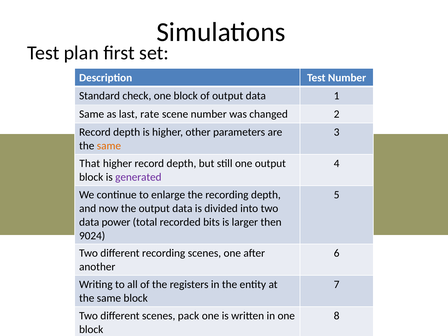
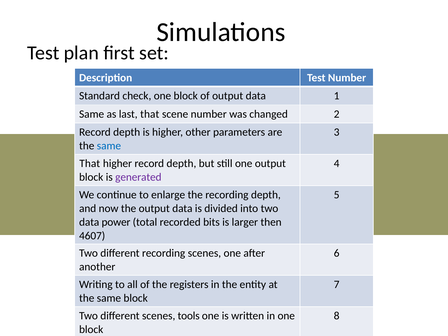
last rate: rate -> that
same at (109, 146) colour: orange -> blue
9024: 9024 -> 4607
pack: pack -> tools
